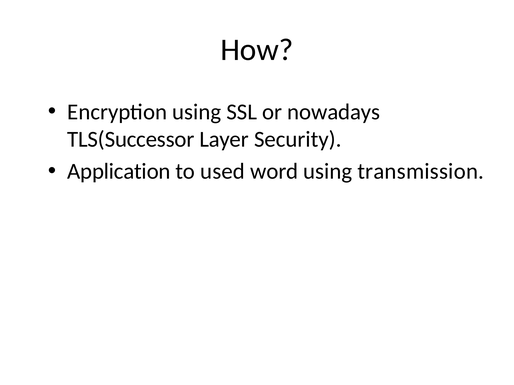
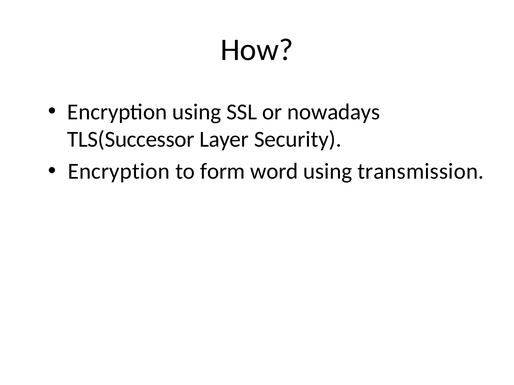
Application at (119, 172): Application -> Encryption
used: used -> form
